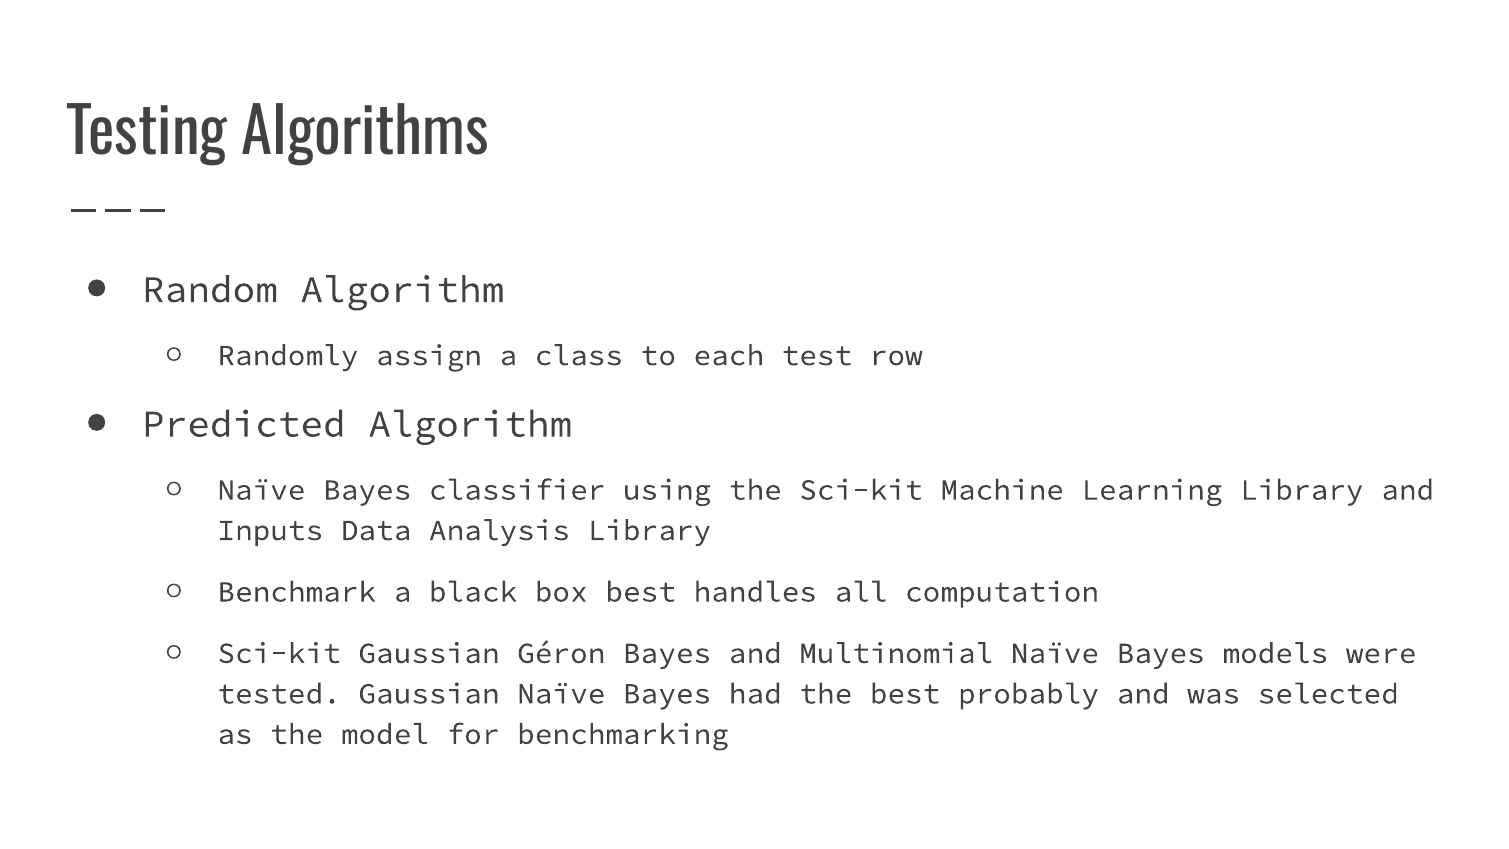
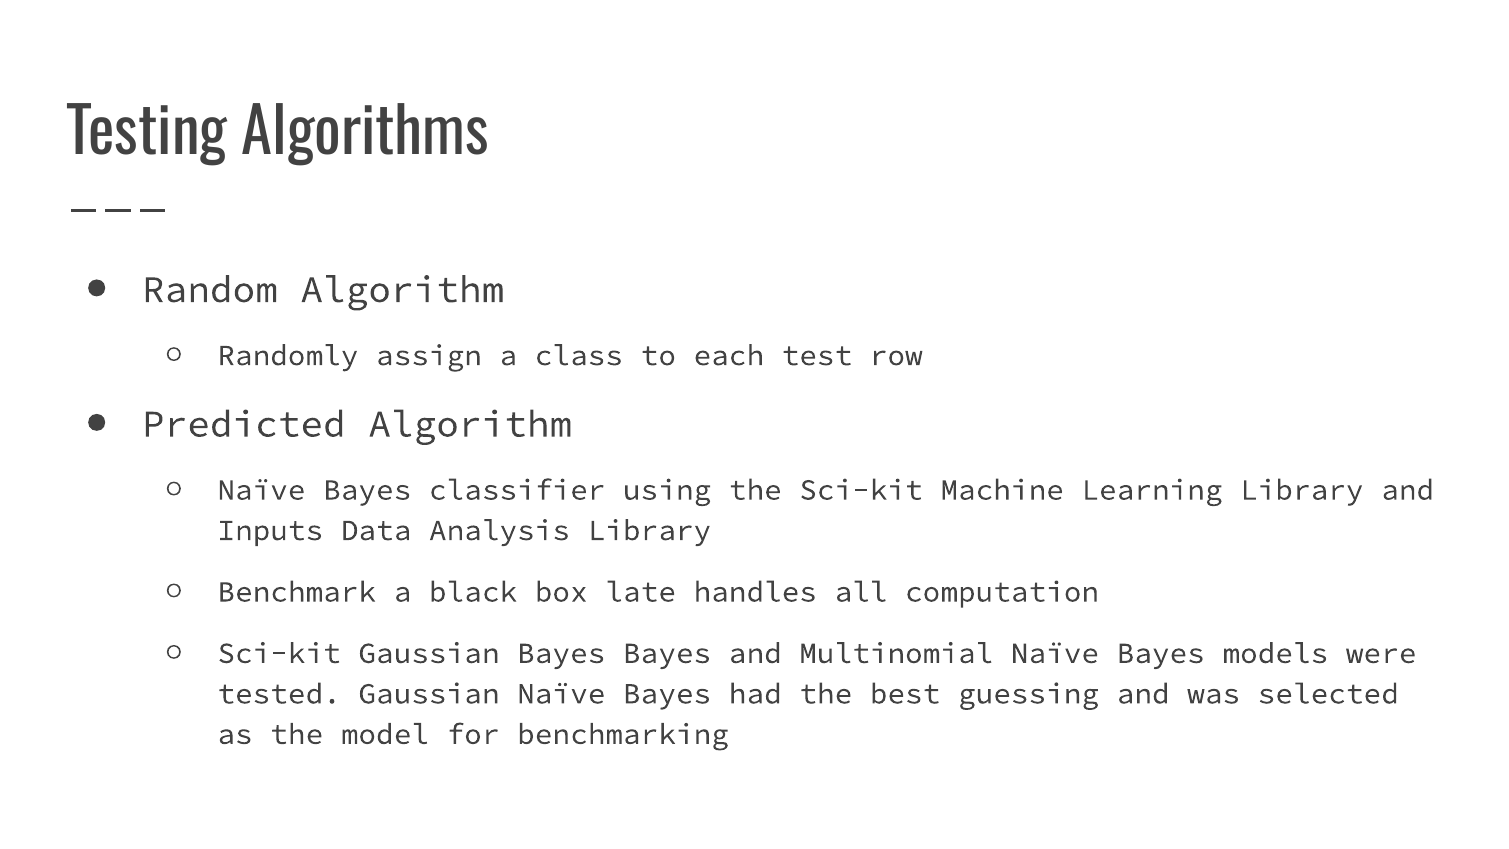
box best: best -> late
Gaussian Géron: Géron -> Bayes
probably: probably -> guessing
